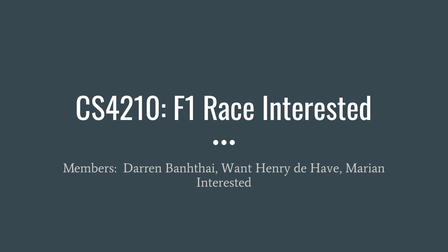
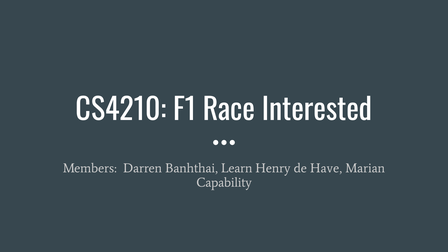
Want: Want -> Learn
Interested at (224, 183): Interested -> Capability
